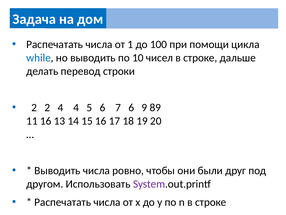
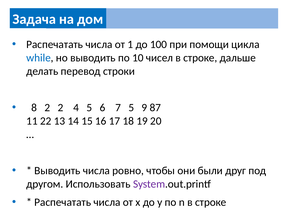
2 at (34, 107): 2 -> 8
2 4: 4 -> 2
7 6: 6 -> 5
89: 89 -> 87
11 16: 16 -> 22
